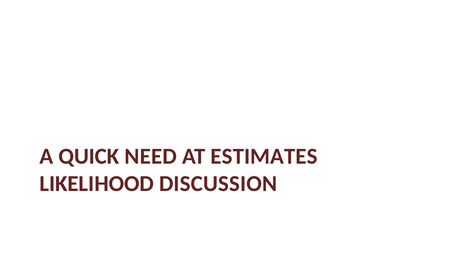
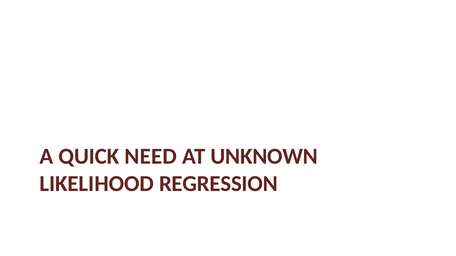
ESTIMATES: ESTIMATES -> UNKNOWN
DISCUSSION: DISCUSSION -> REGRESSION
